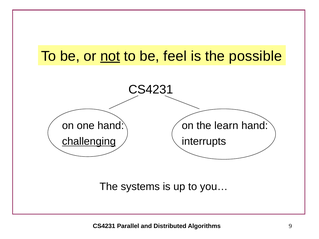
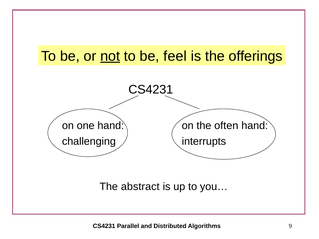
possible: possible -> offerings
learn: learn -> often
challenging underline: present -> none
systems: systems -> abstract
